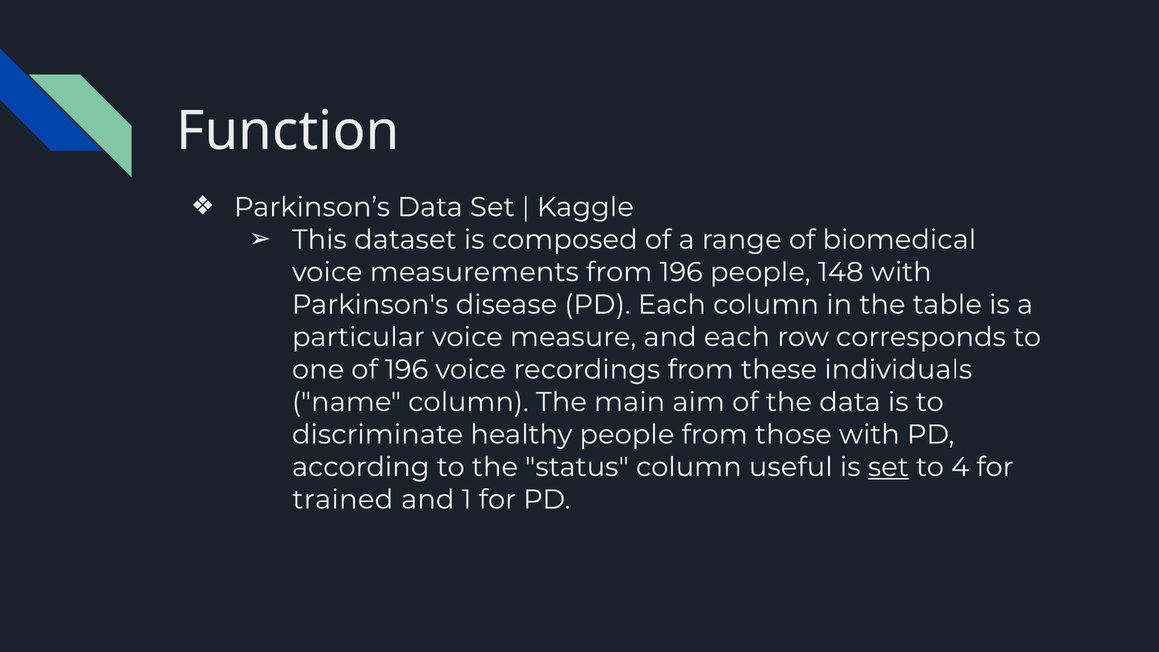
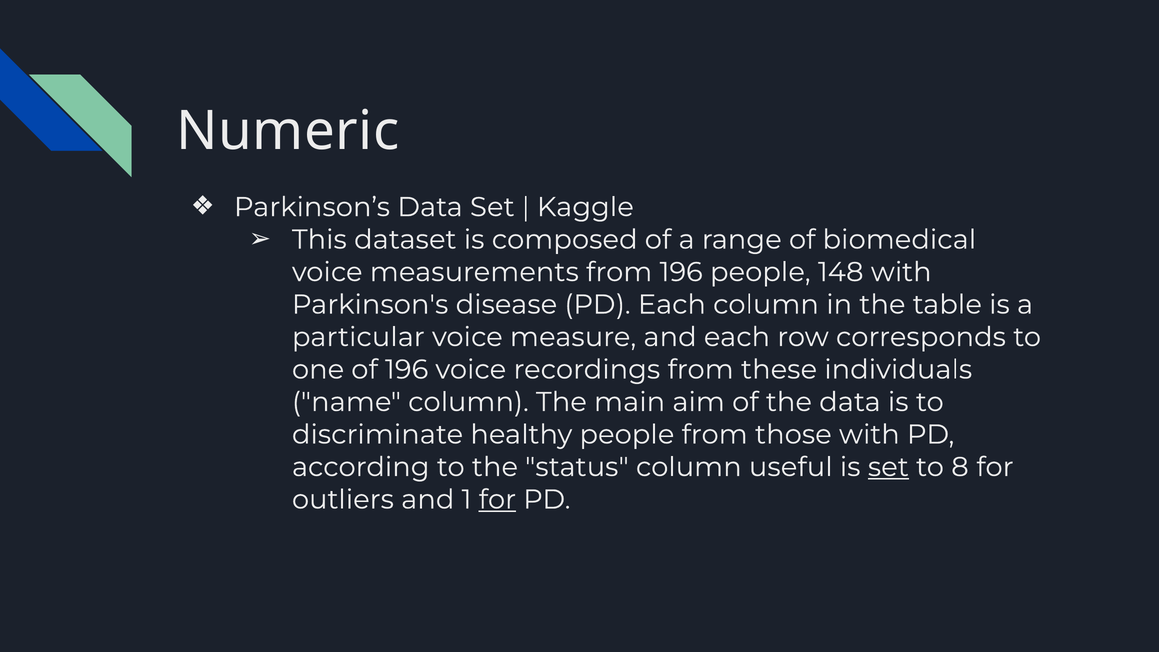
Function: Function -> Numeric
4: 4 -> 8
trained: trained -> outliers
for at (497, 500) underline: none -> present
